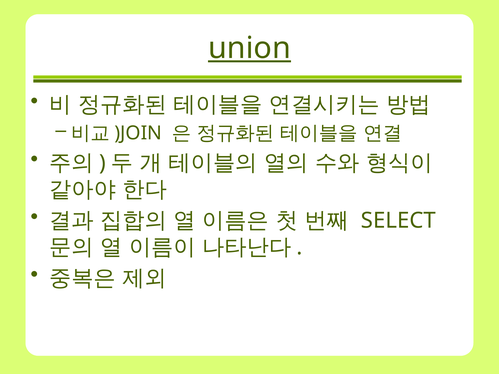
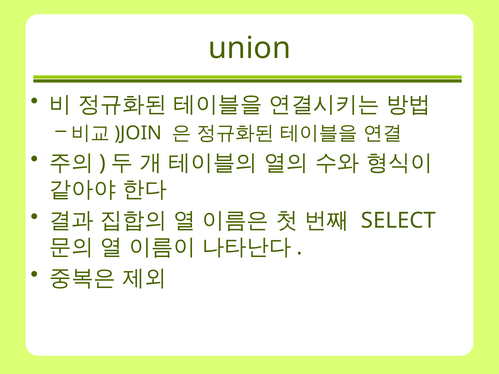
union underline: present -> none
